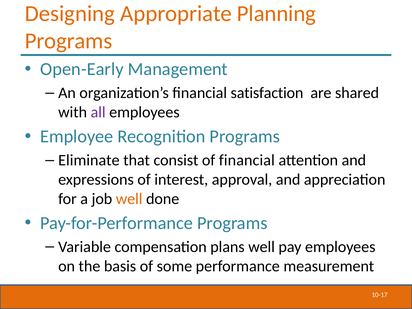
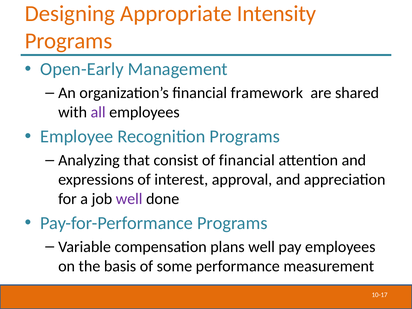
Planning: Planning -> Intensity
satisfaction: satisfaction -> framework
Eliminate: Eliminate -> Analyzing
well at (129, 199) colour: orange -> purple
